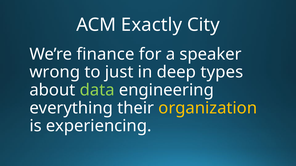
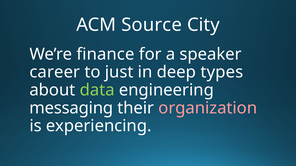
Exactly: Exactly -> Source
wrong: wrong -> career
everything: everything -> messaging
organization colour: yellow -> pink
